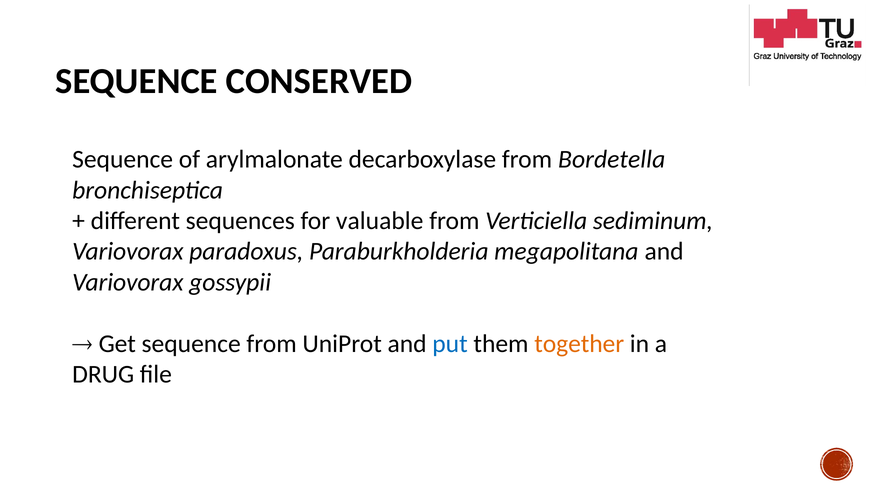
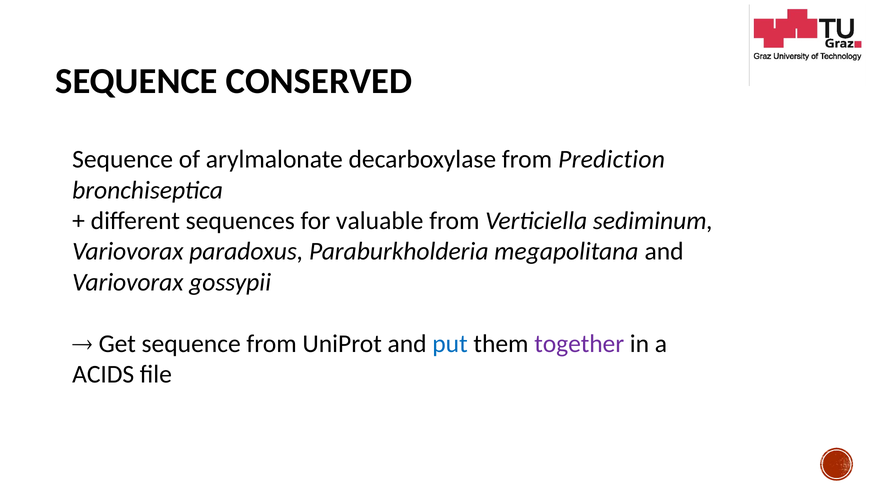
Bordetella: Bordetella -> Prediction
together colour: orange -> purple
DRUG: DRUG -> ACIDS
